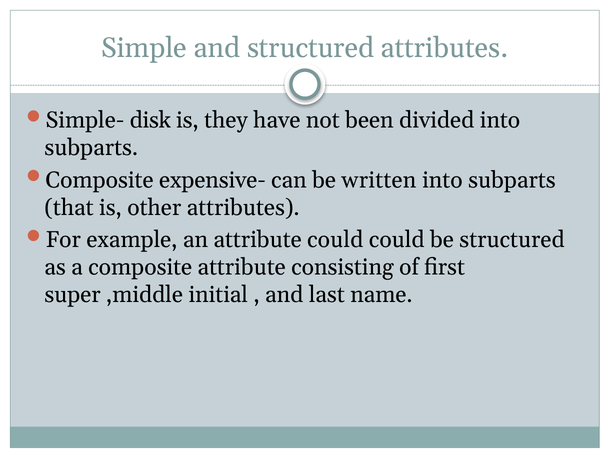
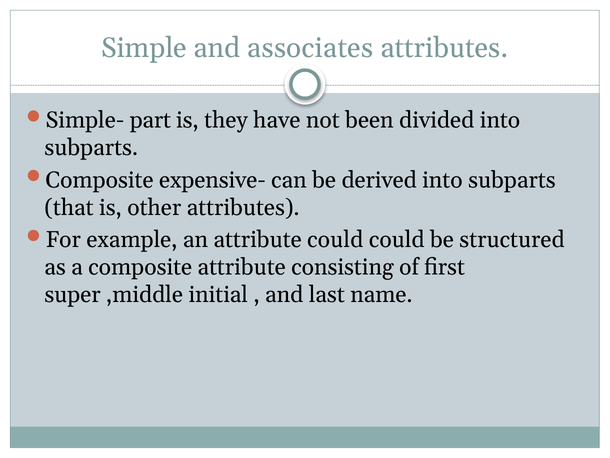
and structured: structured -> associates
disk: disk -> part
written: written -> derived
